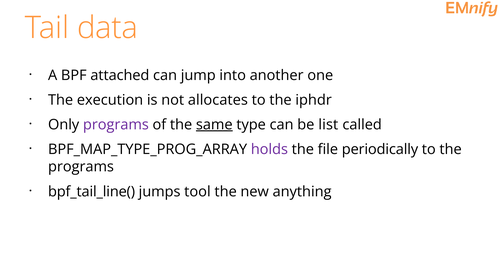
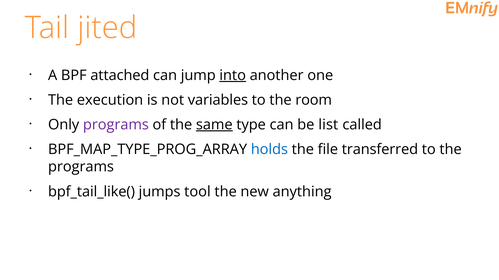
data: data -> jited
into underline: none -> present
allocates: allocates -> variables
iphdr: iphdr -> room
holds colour: purple -> blue
periodically: periodically -> transferred
bpf_tail_line(: bpf_tail_line( -> bpf_tail_like(
